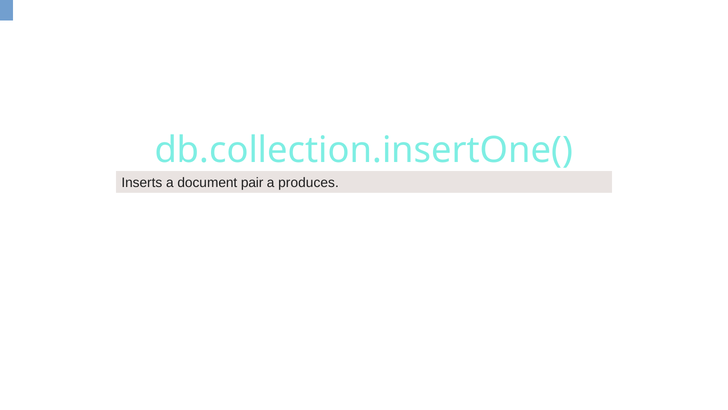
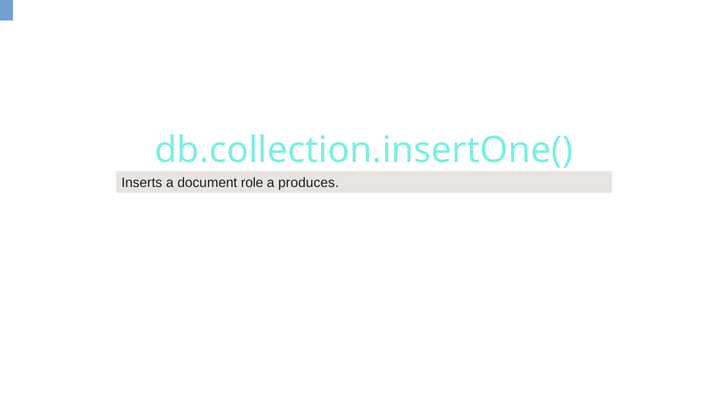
pair: pair -> role
